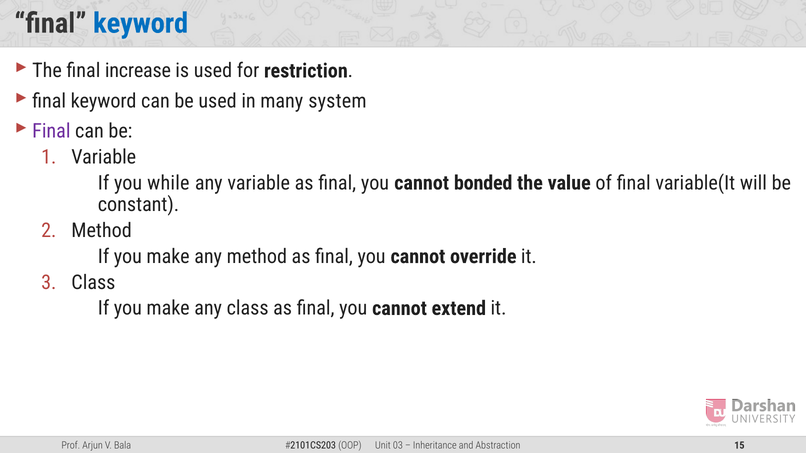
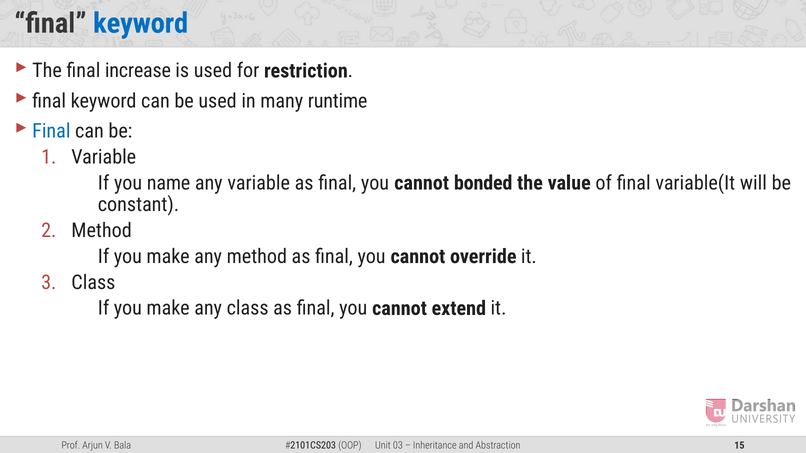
system: system -> runtime
Final at (51, 131) colour: purple -> blue
while: while -> name
